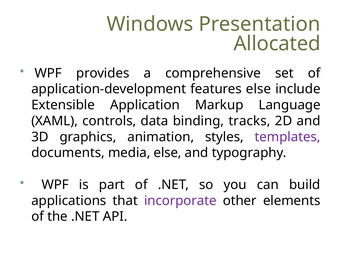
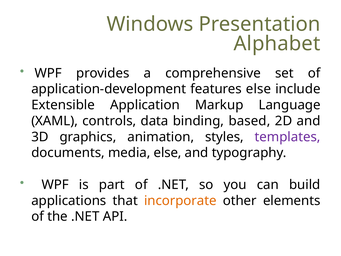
Allocated: Allocated -> Alphabet
tracks: tracks -> based
incorporate colour: purple -> orange
